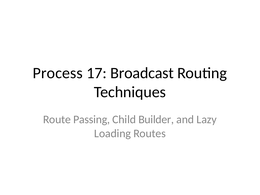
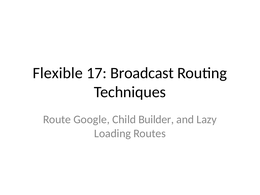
Process: Process -> Flexible
Passing: Passing -> Google
